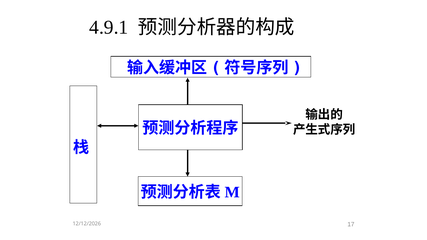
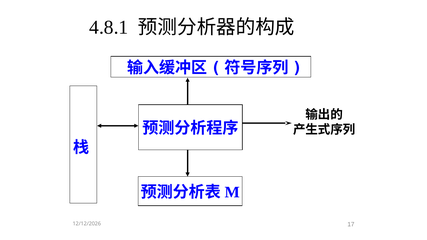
4.9.1: 4.9.1 -> 4.8.1
